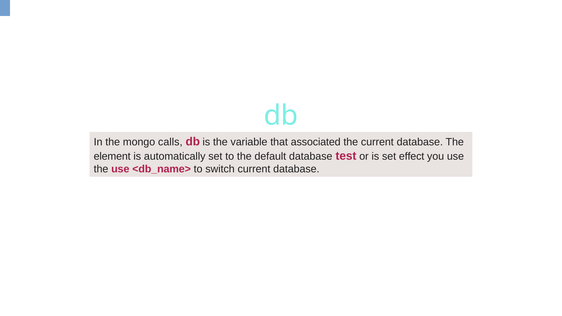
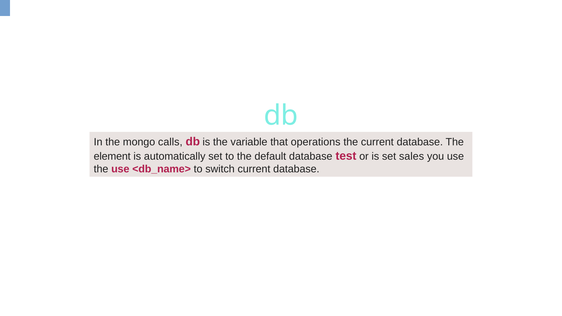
associated: associated -> operations
effect: effect -> sales
